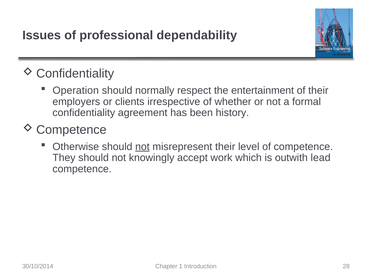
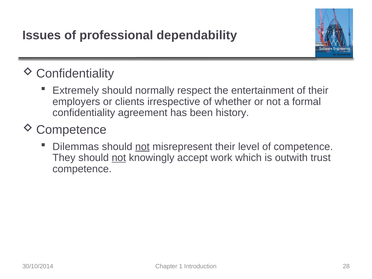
Operation: Operation -> Extremely
Otherwise: Otherwise -> Dilemmas
not at (119, 158) underline: none -> present
lead: lead -> trust
